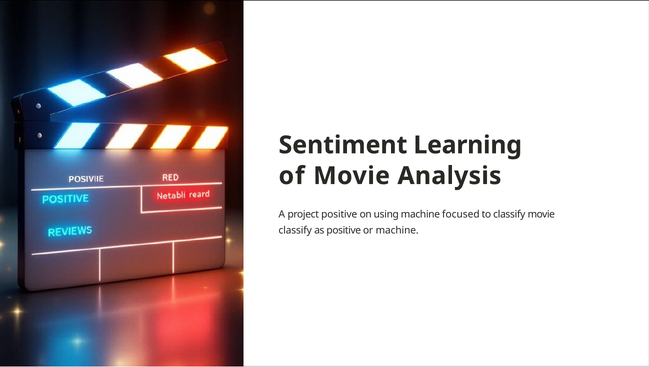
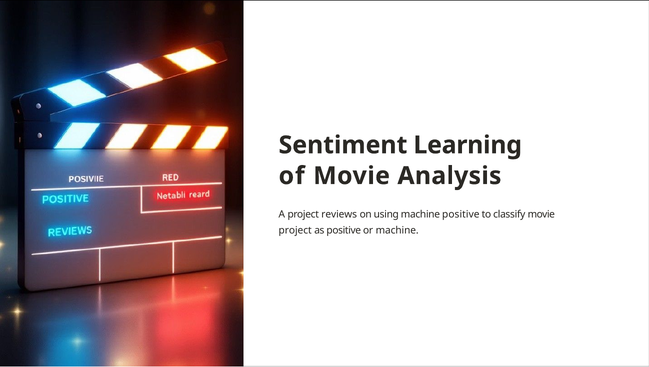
project positive: positive -> reviews
machine focused: focused -> positive
classify at (295, 230): classify -> project
